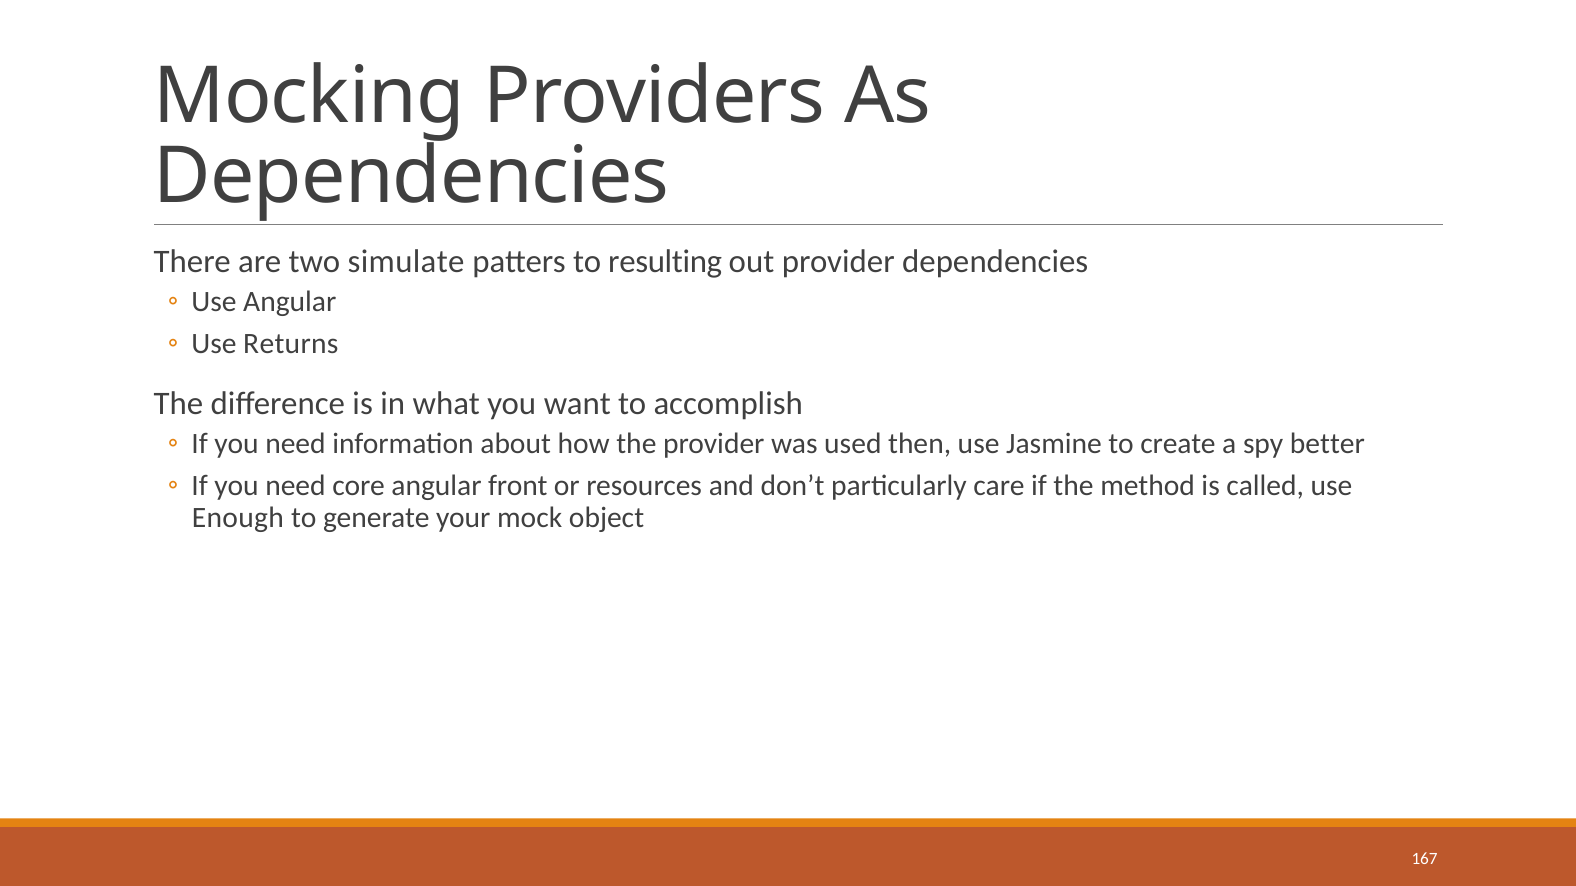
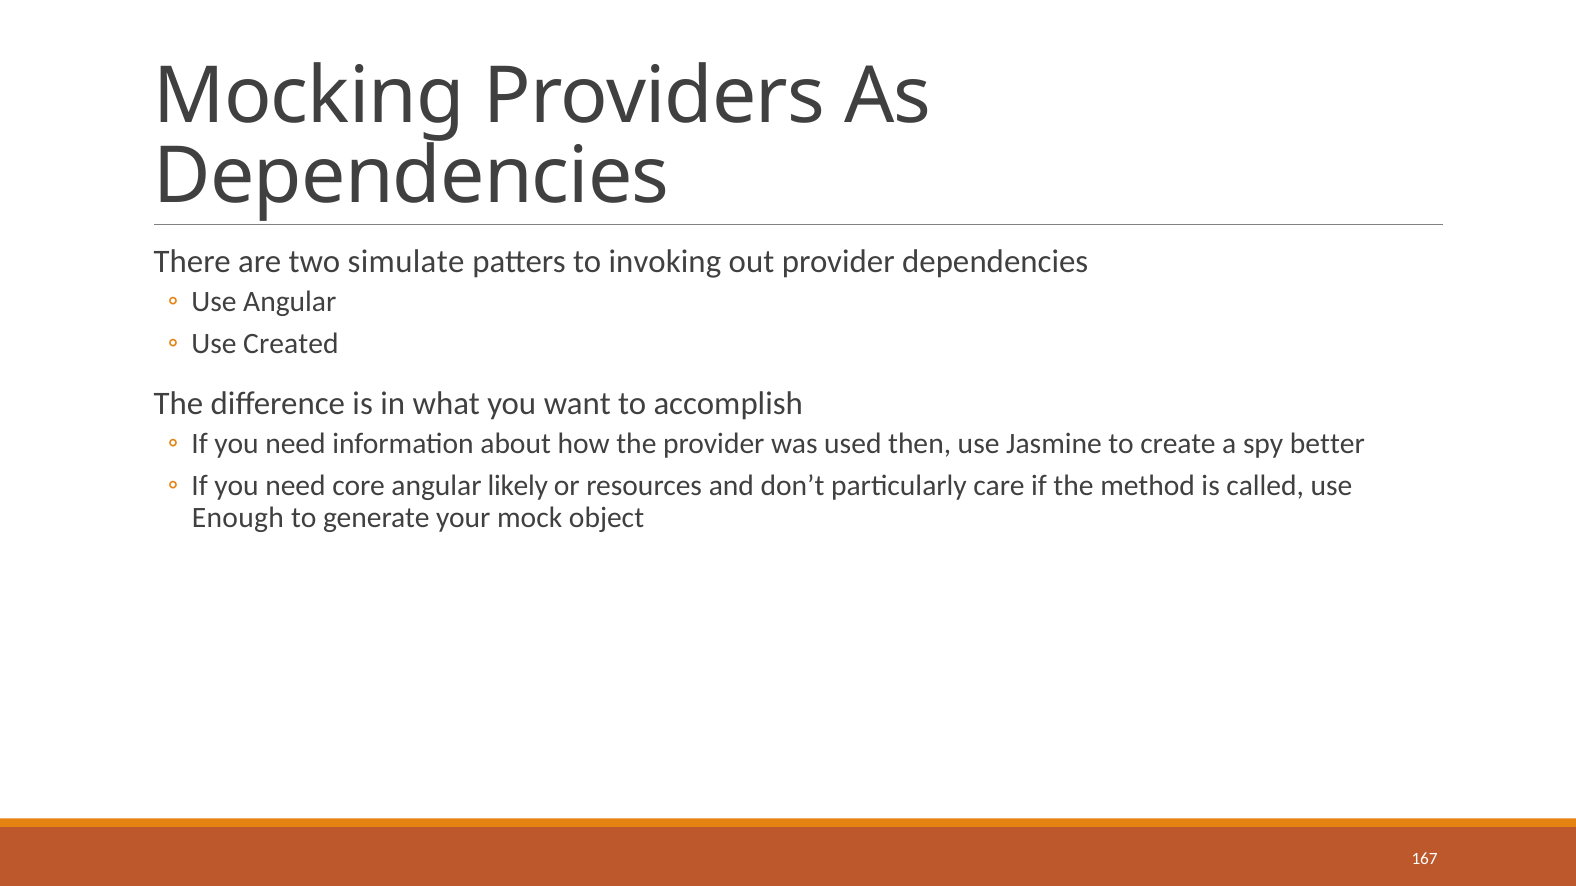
resulting: resulting -> invoking
Returns: Returns -> Created
front: front -> likely
